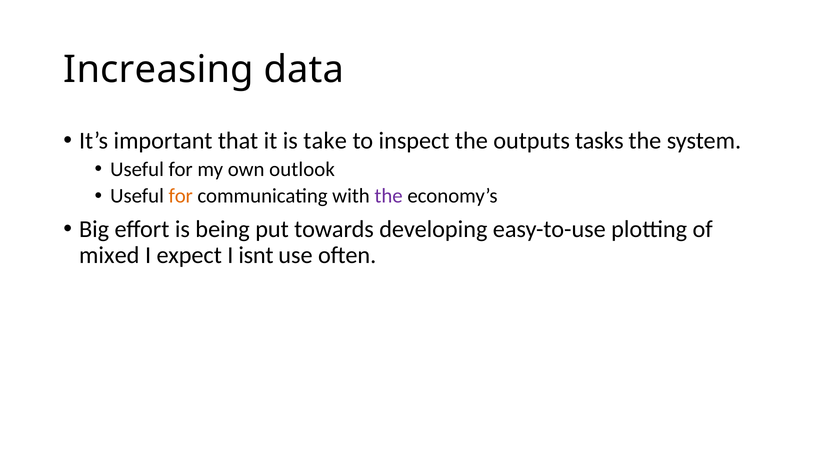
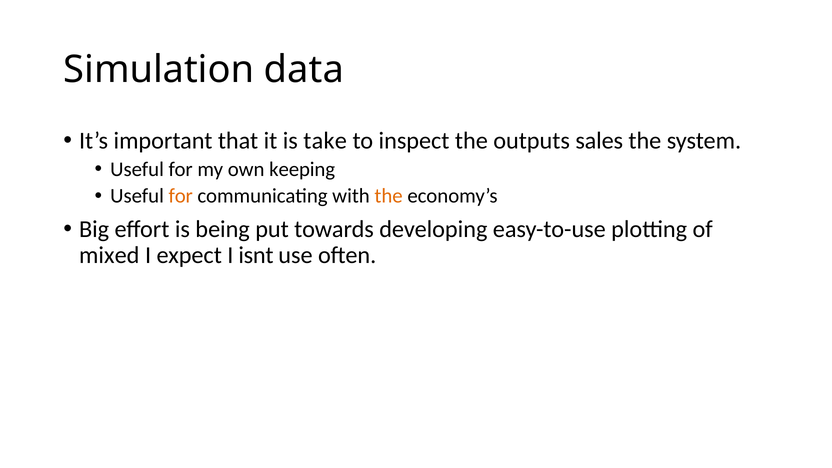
Increasing: Increasing -> Simulation
tasks: tasks -> sales
outlook: outlook -> keeping
the at (389, 196) colour: purple -> orange
